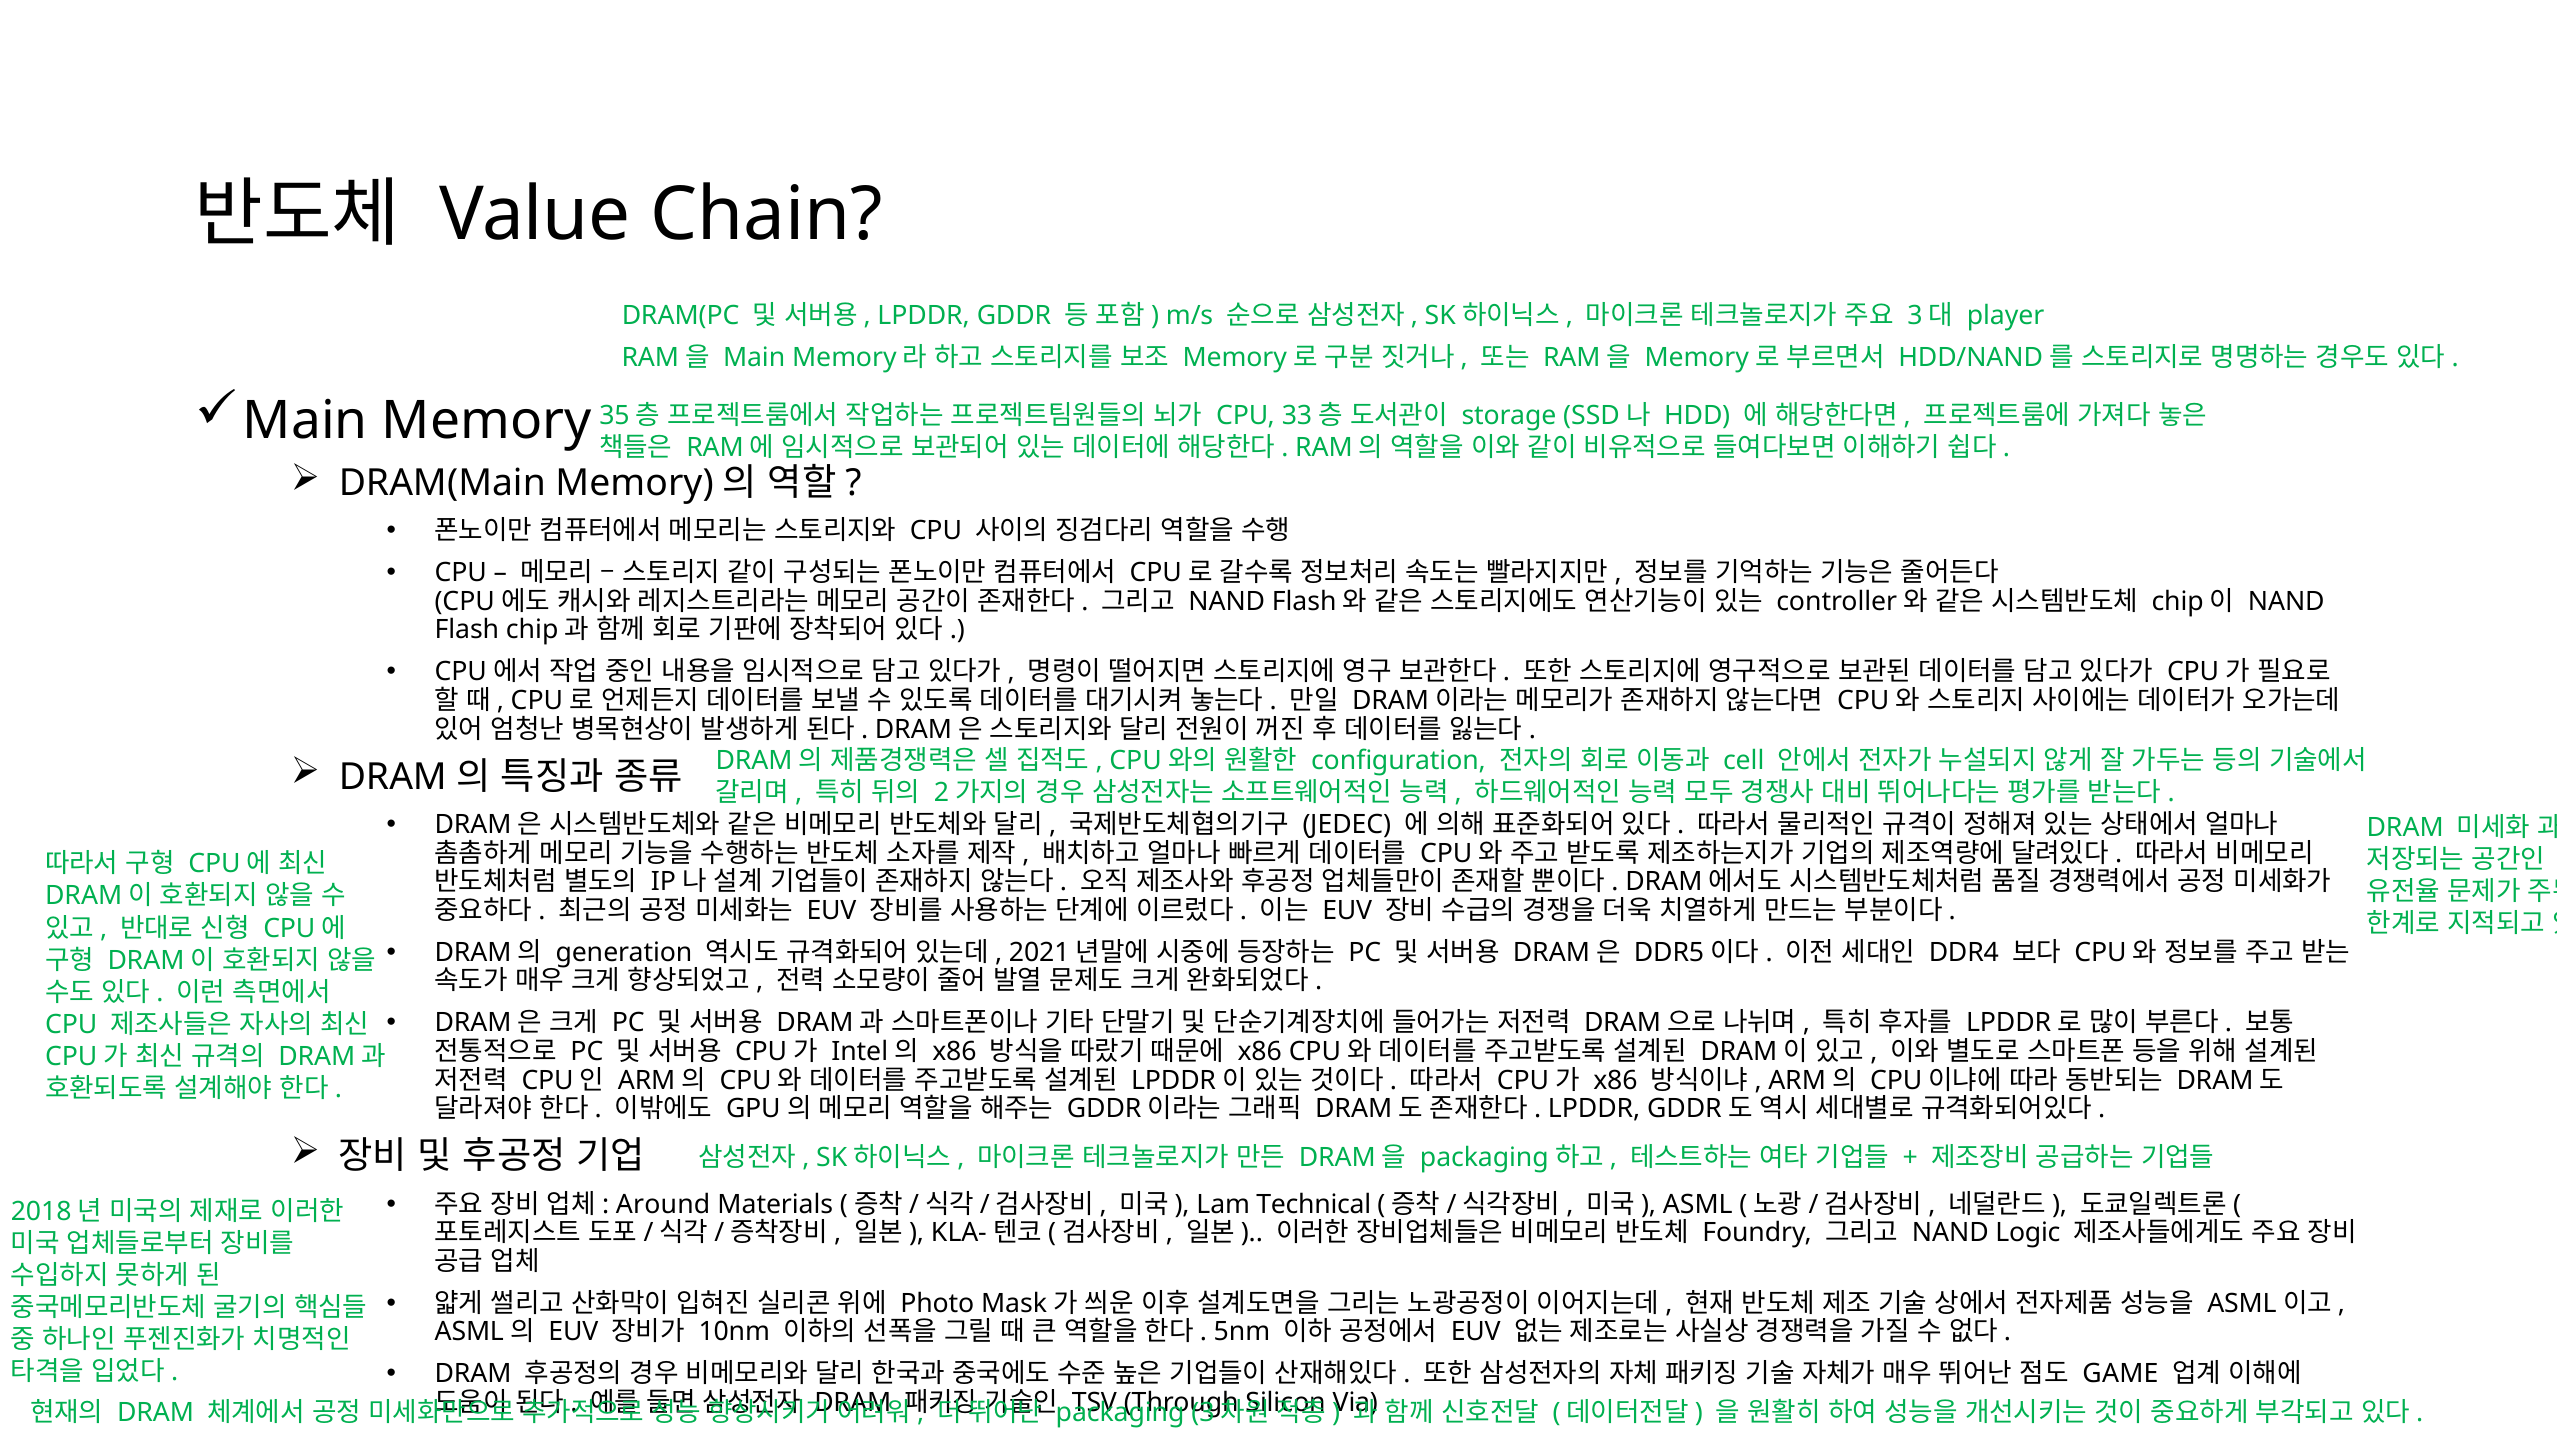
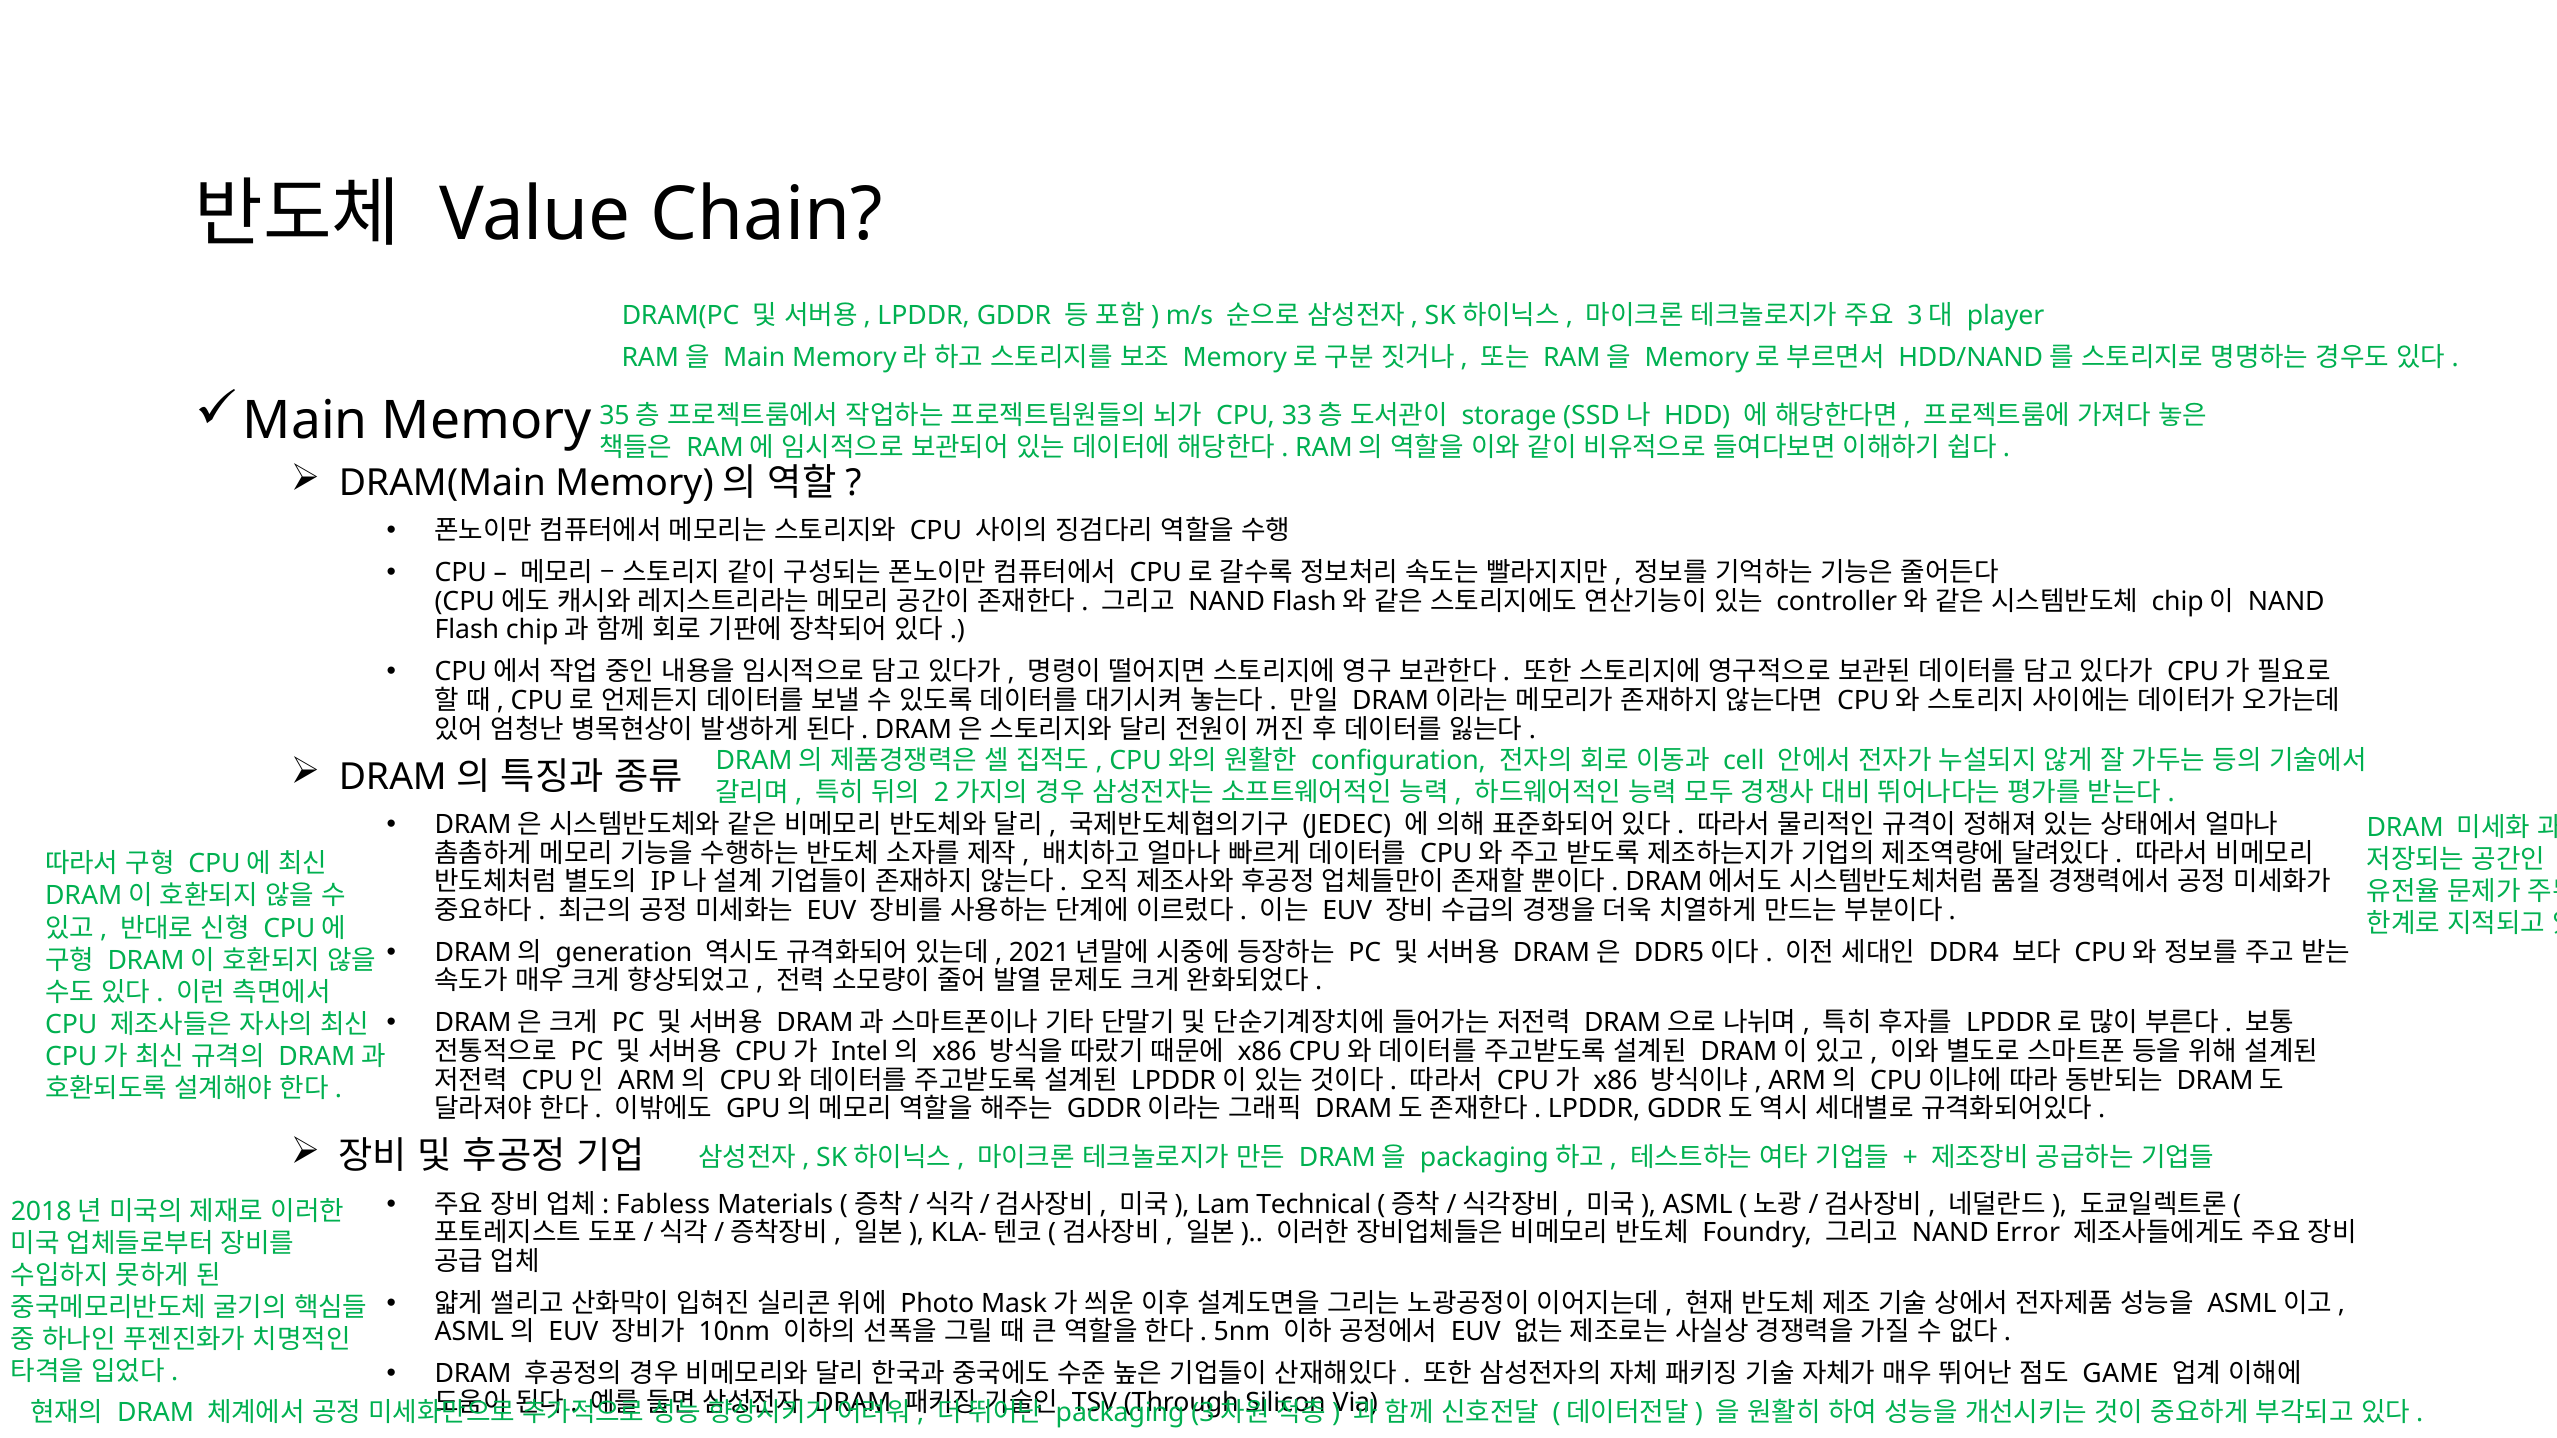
Around: Around -> Fabless
Logic: Logic -> Error
